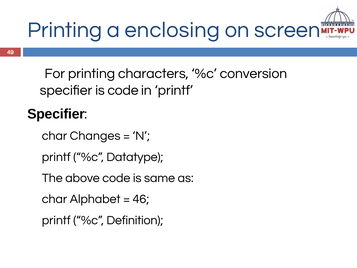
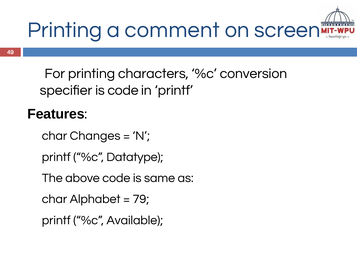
enclosing: enclosing -> comment
Specifier at (56, 114): Specifier -> Features
46: 46 -> 79
Definition: Definition -> Available
